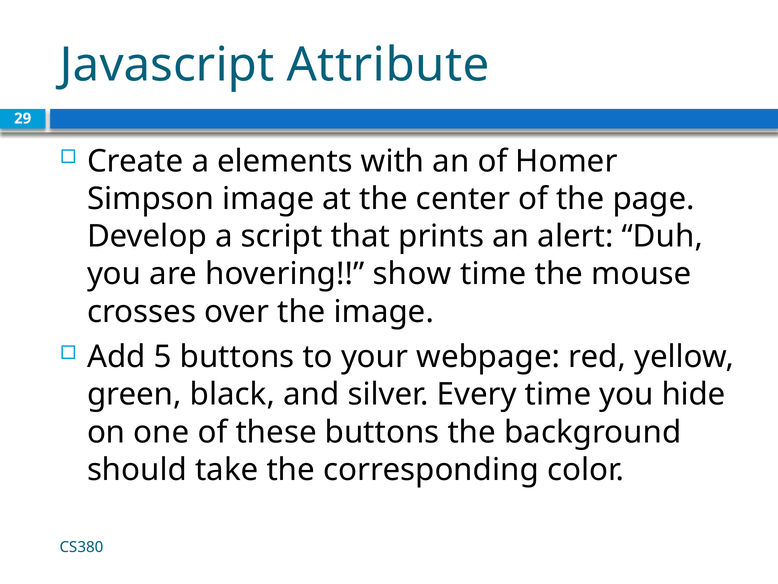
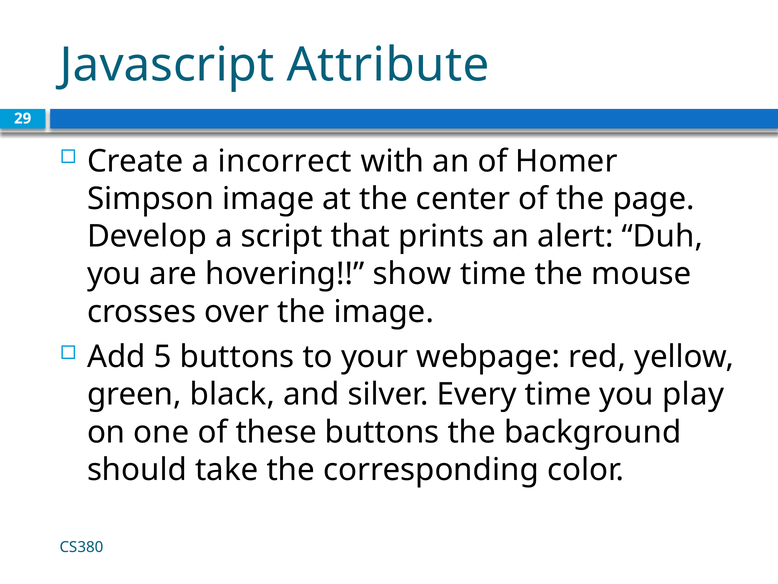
elements: elements -> incorrect
hide: hide -> play
